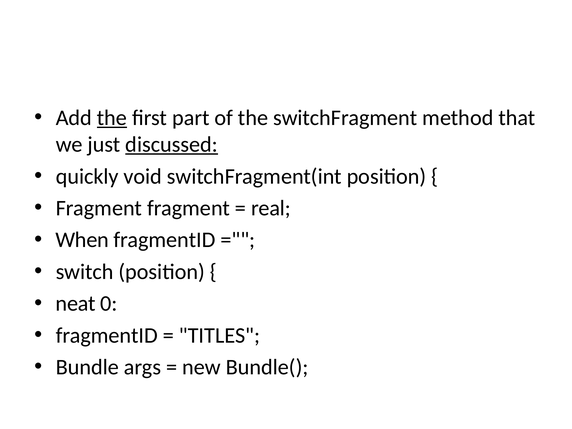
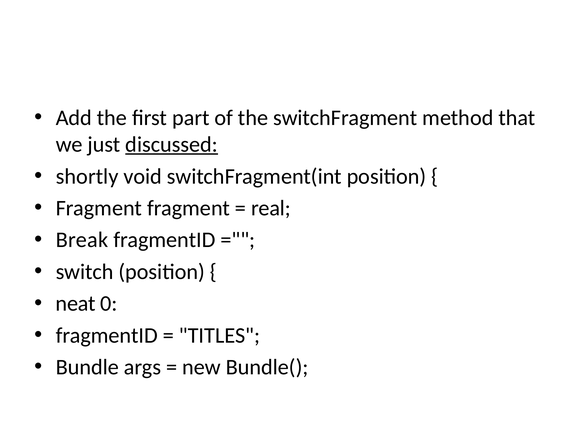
the at (112, 118) underline: present -> none
quickly: quickly -> shortly
When: When -> Break
